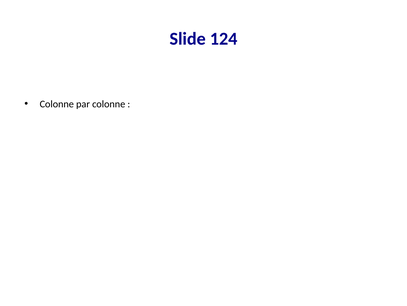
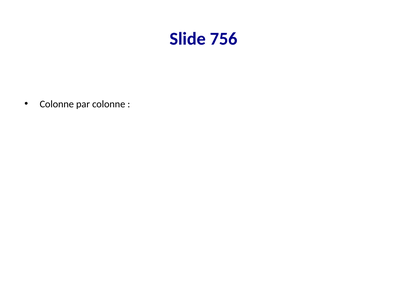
124: 124 -> 756
